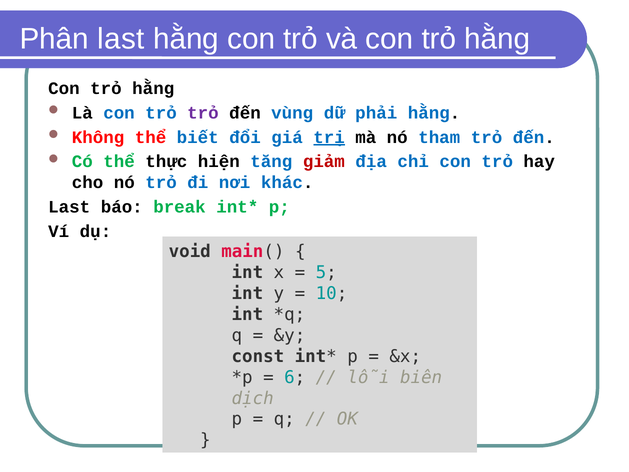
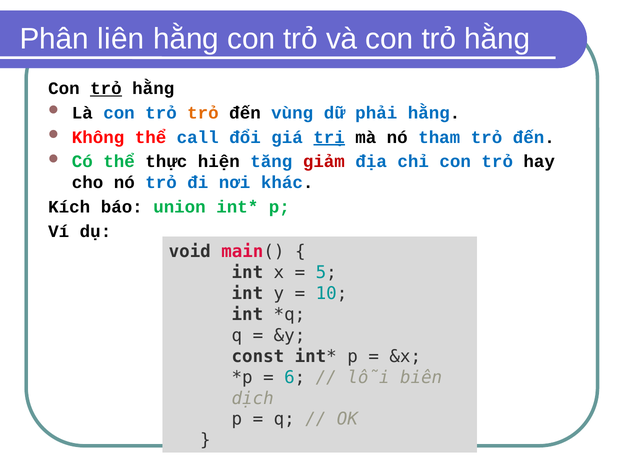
Phân last: last -> liên
trỏ at (106, 88) underline: none -> present
trỏ at (203, 113) colour: purple -> orange
biết: biết -> call
Last at (69, 207): Last -> Kích
break: break -> union
